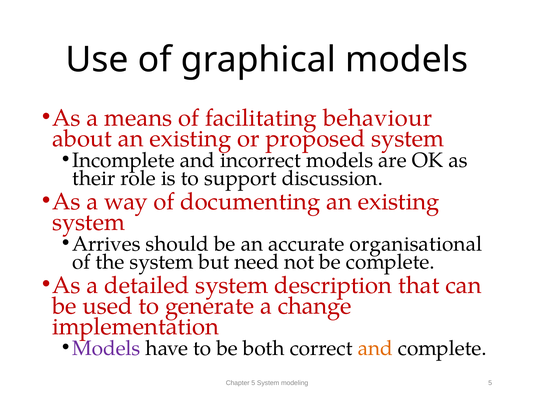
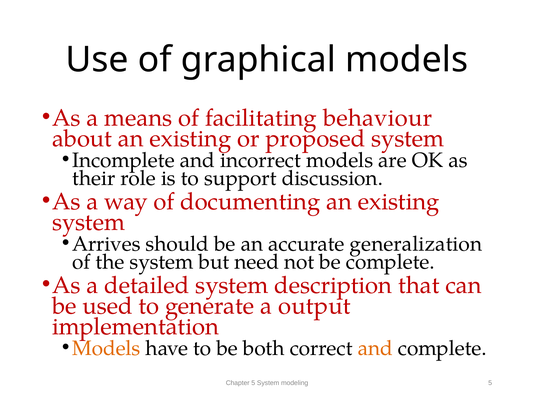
organisational: organisational -> generalization
change: change -> output
Models at (106, 348) colour: purple -> orange
